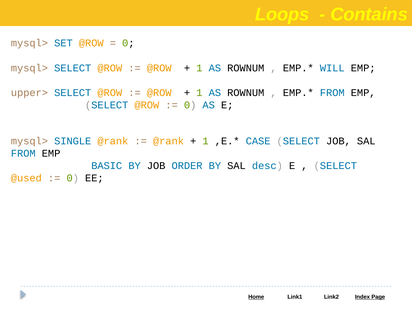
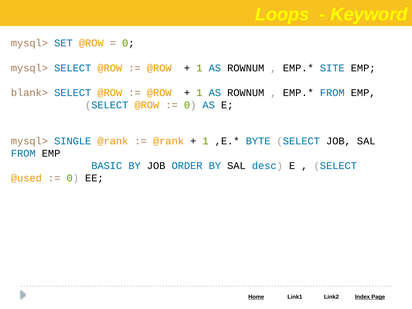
Contains: Contains -> Keyword
WILL: WILL -> SITE
upper>: upper> -> blank>
CASE: CASE -> BYTE
